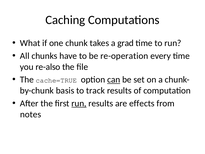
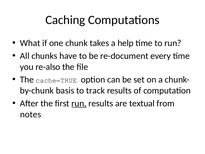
grad: grad -> help
re-operation: re-operation -> re-document
can underline: present -> none
effects: effects -> textual
